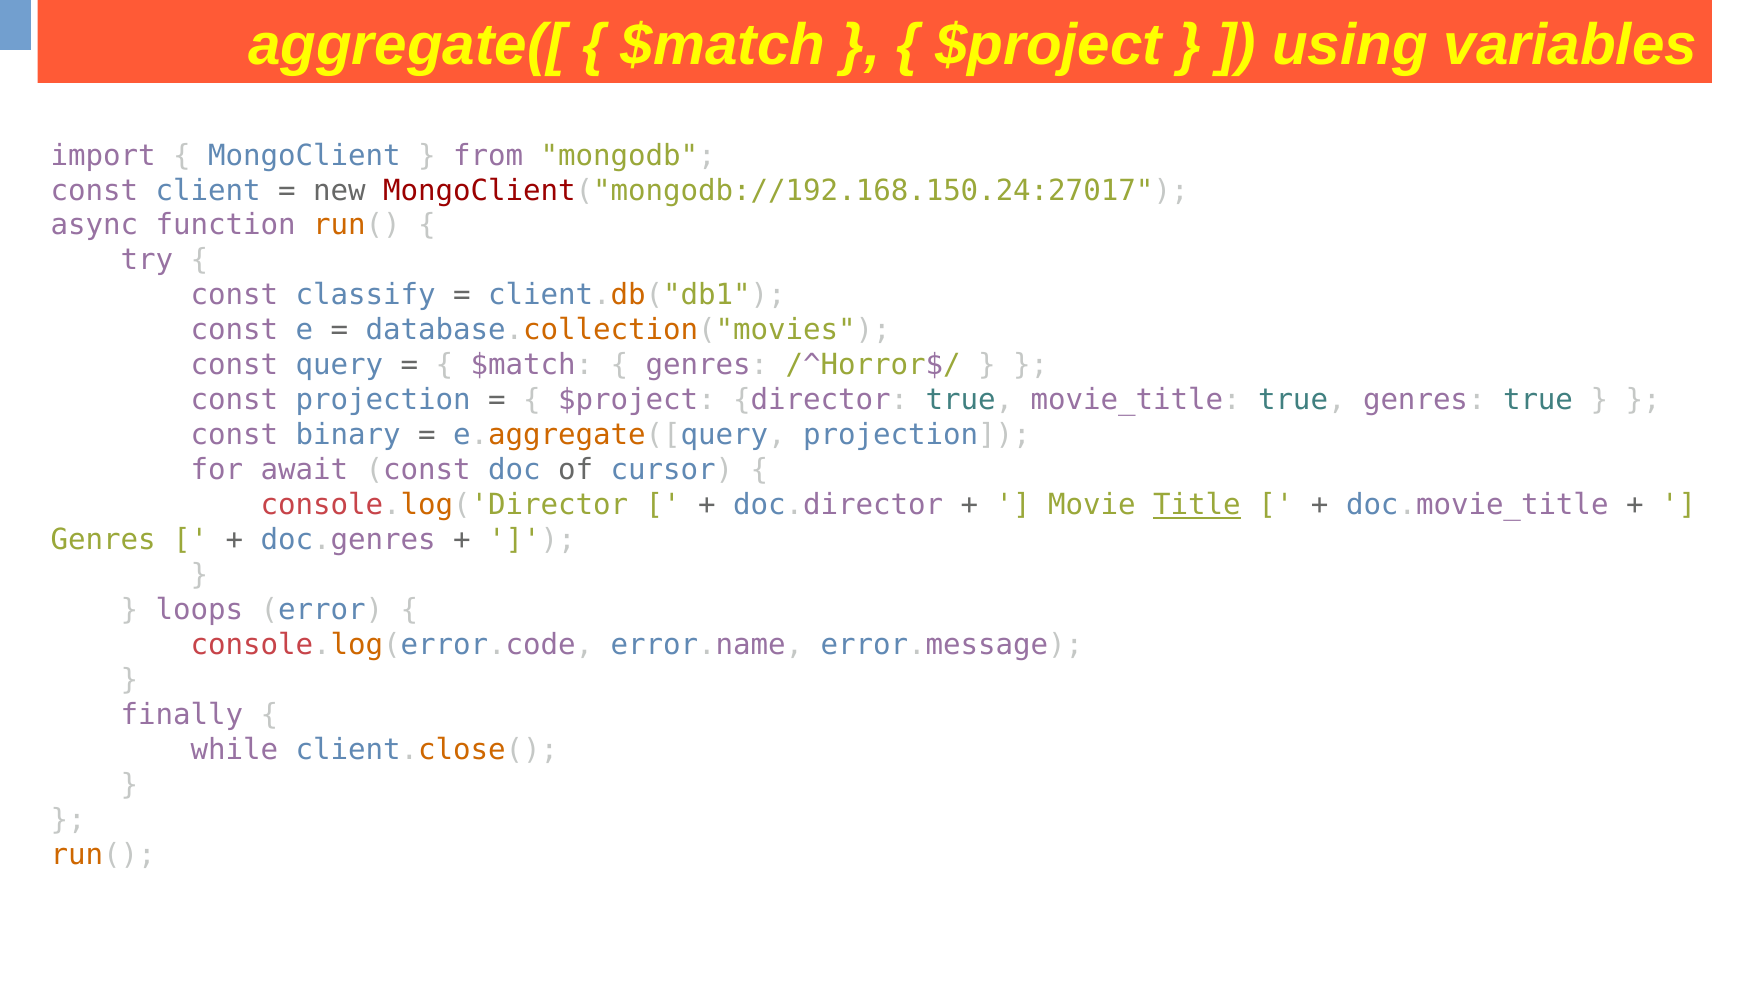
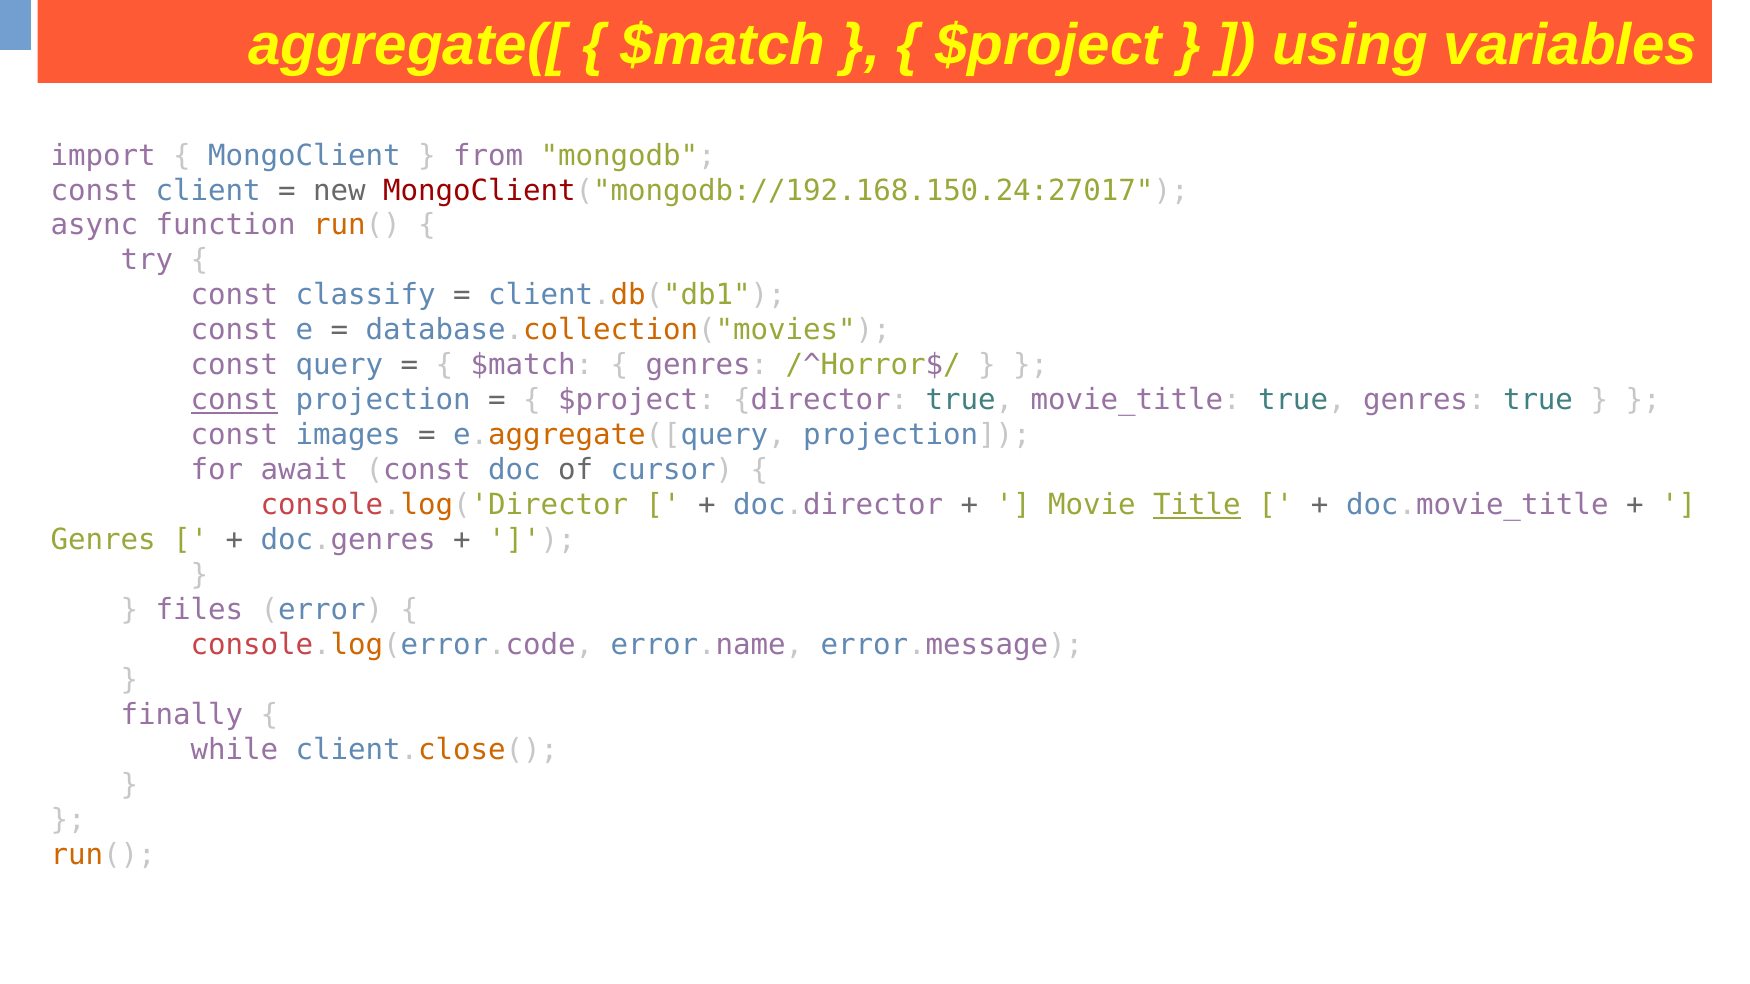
const at (234, 400) underline: none -> present
binary: binary -> images
loops: loops -> files
